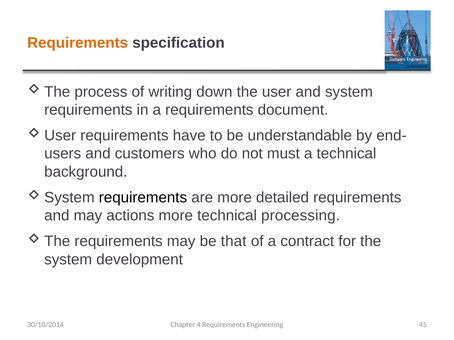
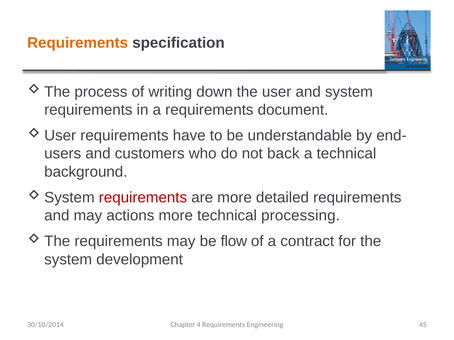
must: must -> back
requirements at (143, 198) colour: black -> red
that: that -> flow
